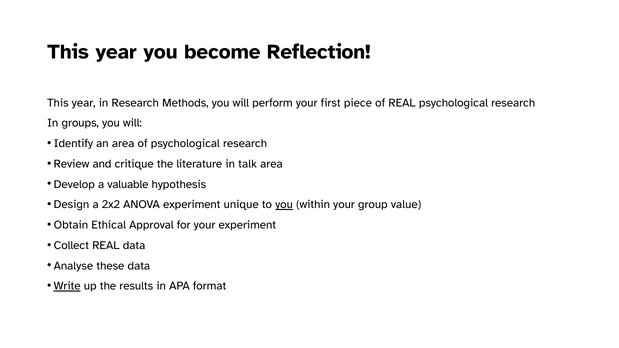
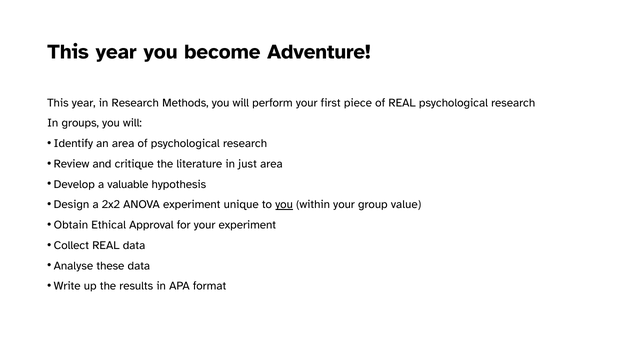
Reflection: Reflection -> Adventure
talk: talk -> just
Write underline: present -> none
